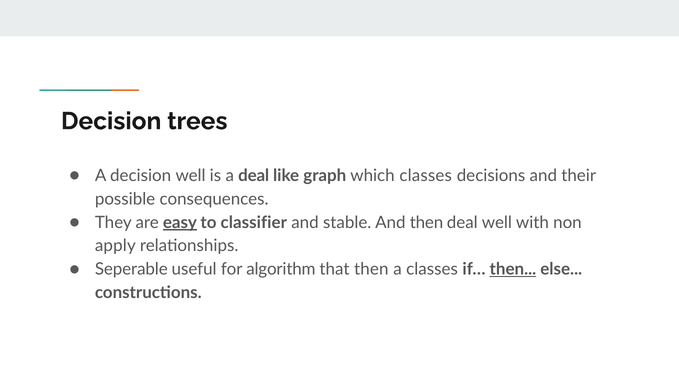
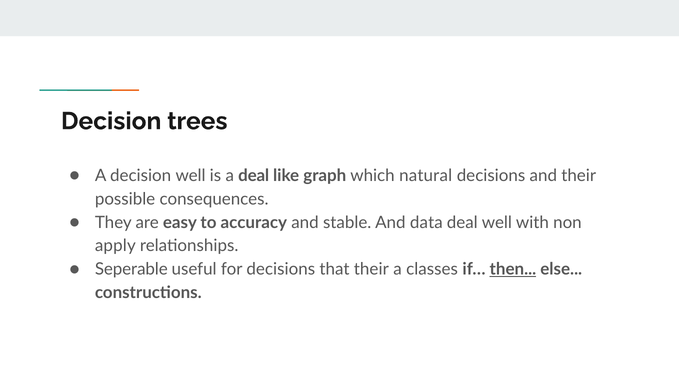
which classes: classes -> natural
easy underline: present -> none
classifier: classifier -> accuracy
And then: then -> data
for algorithm: algorithm -> decisions
that then: then -> their
